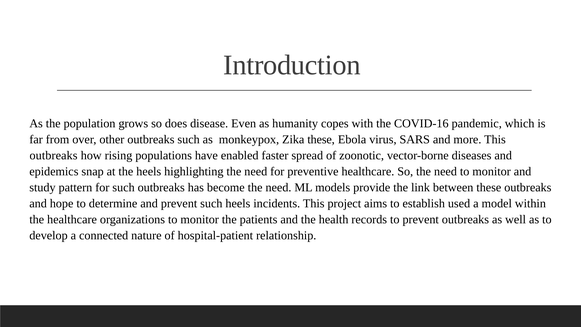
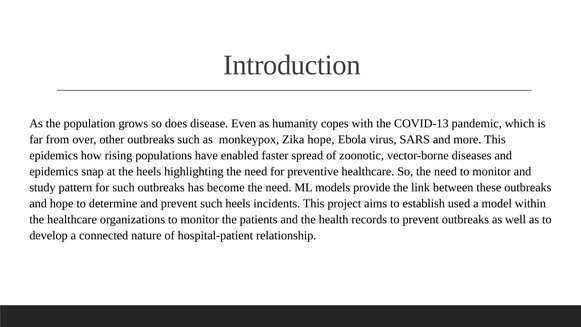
COVID-16: COVID-16 -> COVID-13
Zika these: these -> hope
outbreaks at (54, 155): outbreaks -> epidemics
